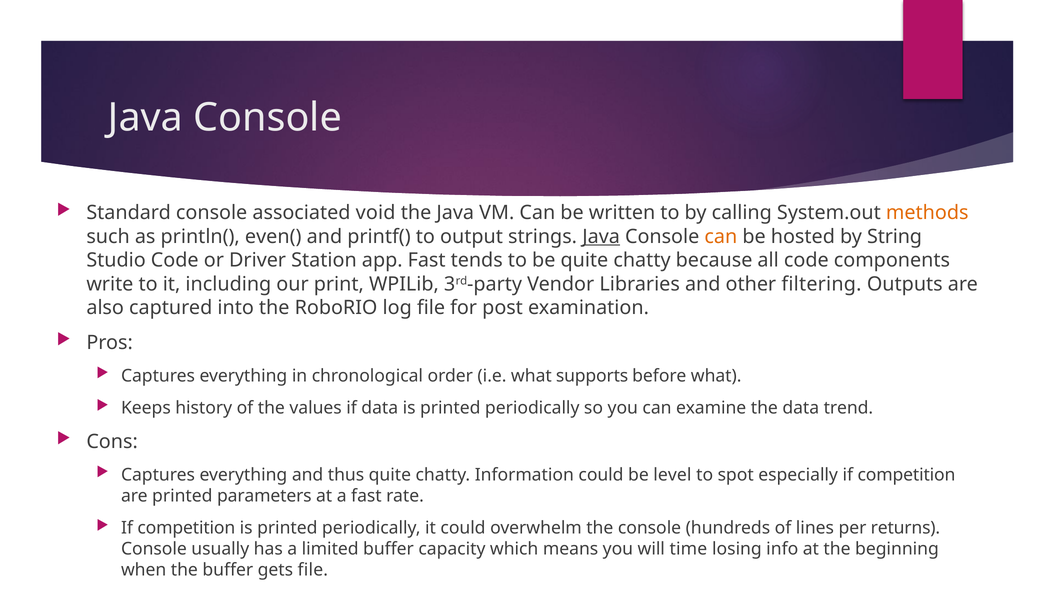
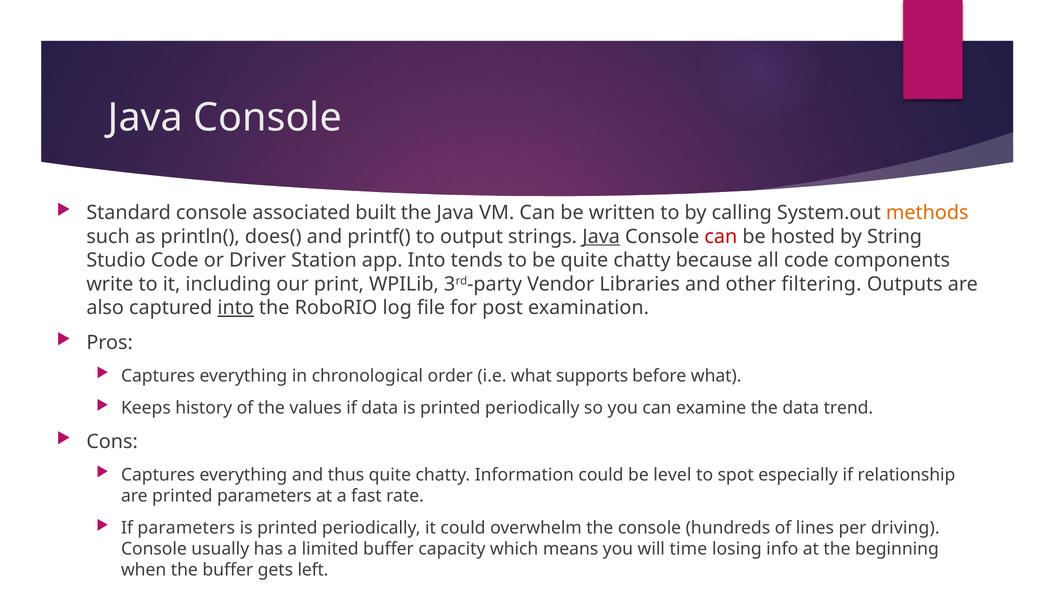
void: void -> built
even(: even( -> does(
can at (721, 236) colour: orange -> red
app Fast: Fast -> Into
into at (236, 307) underline: none -> present
especially if competition: competition -> relationship
competition at (186, 527): competition -> parameters
returns: returns -> driving
gets file: file -> left
